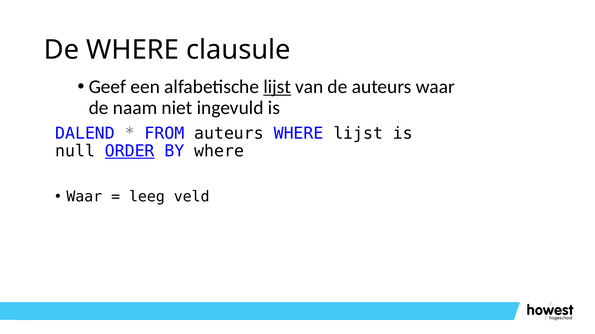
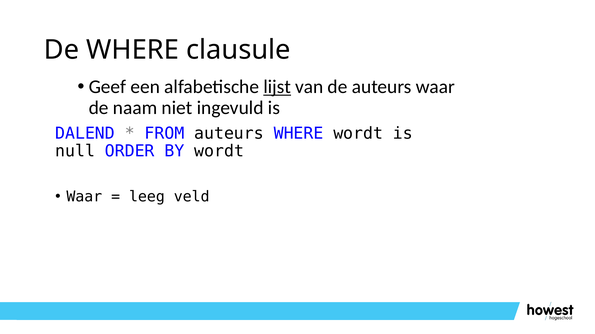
WHERE lijst: lijst -> wordt
ORDER underline: present -> none
BY where: where -> wordt
